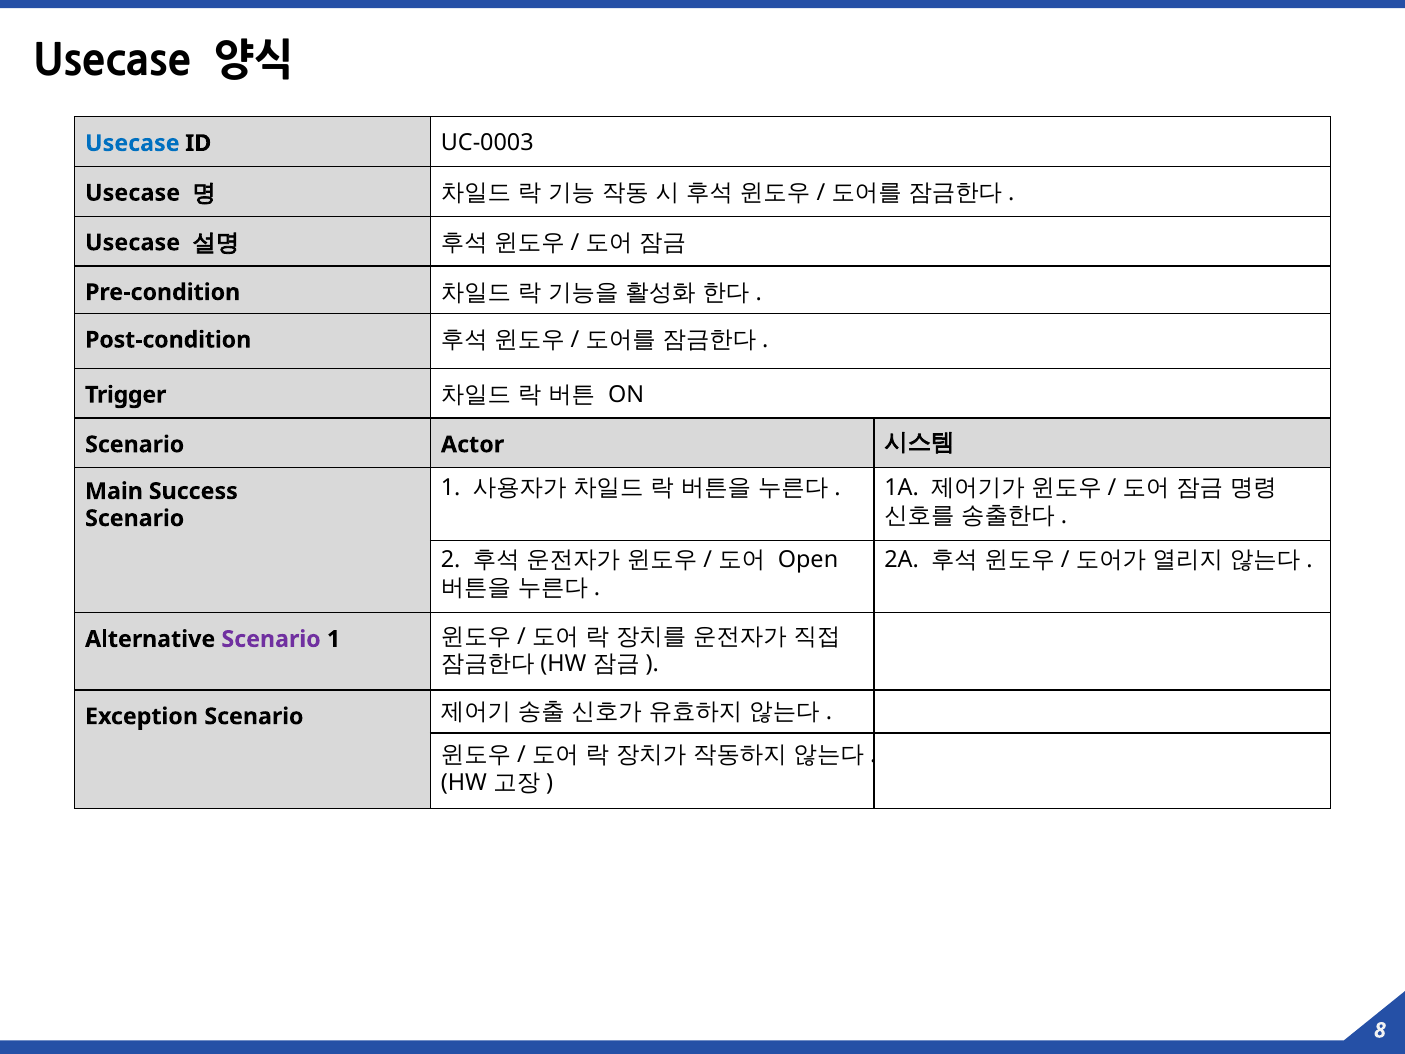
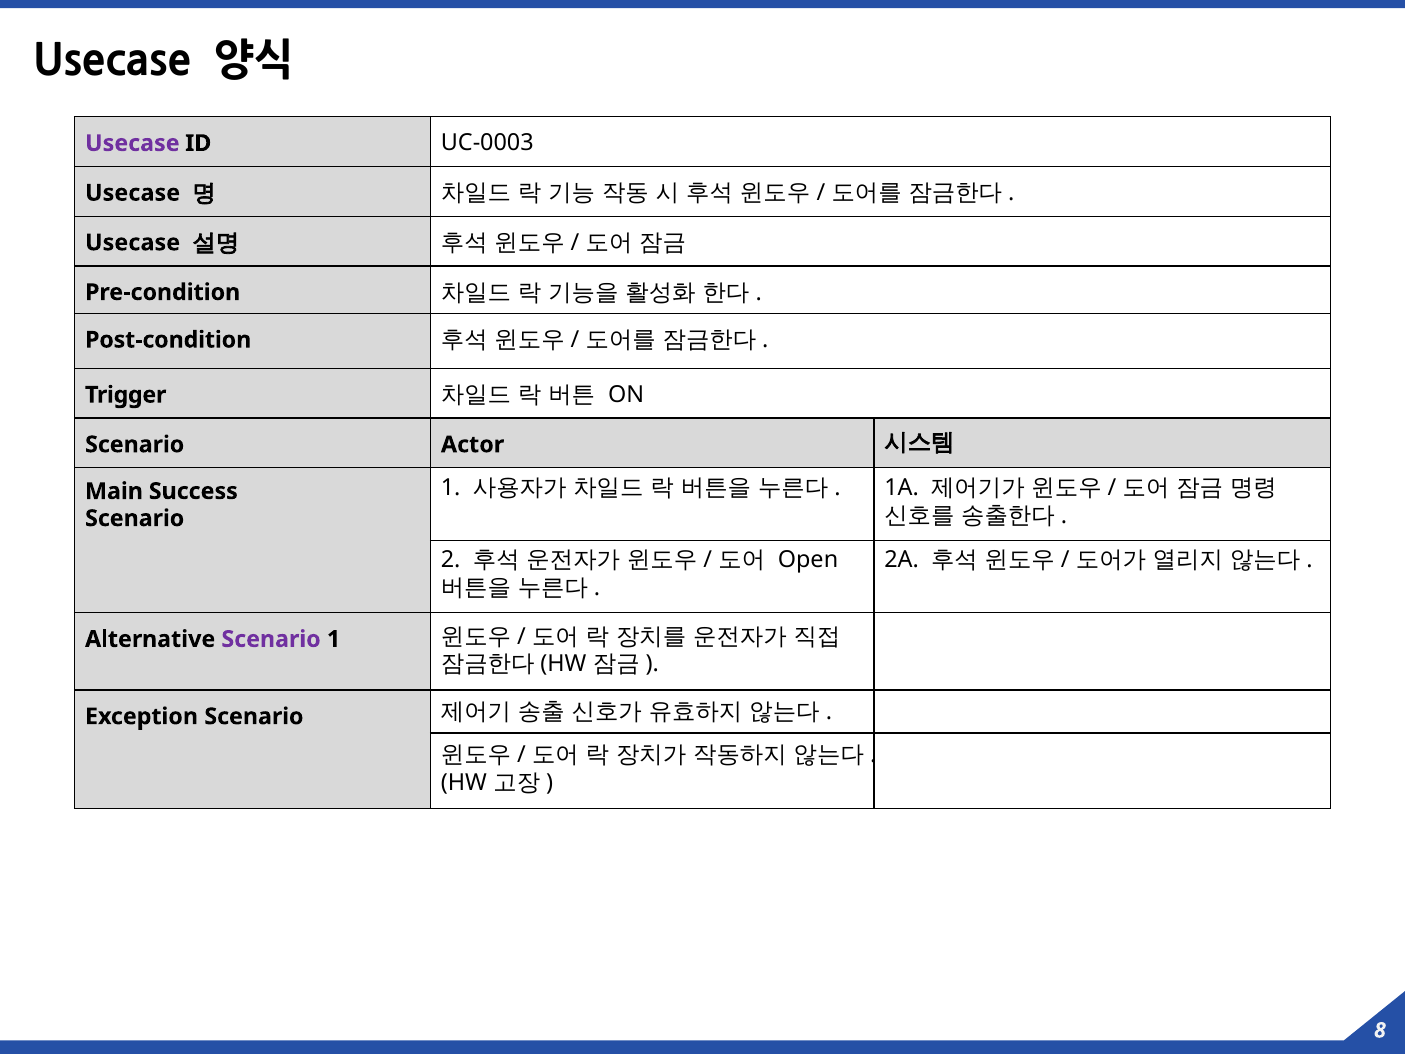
Usecase at (132, 143) colour: blue -> purple
